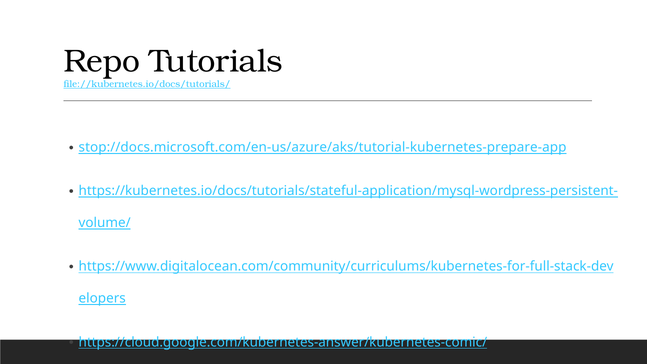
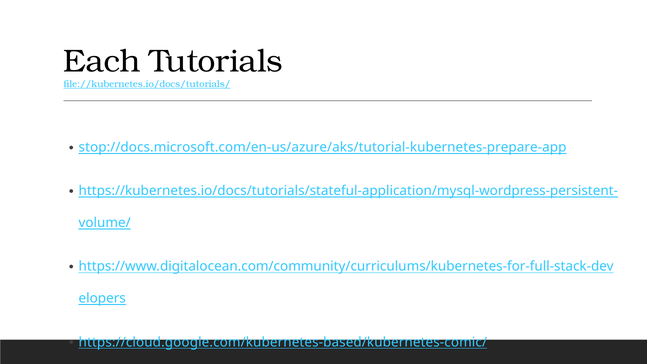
Repo: Repo -> Each
https://cloud.google.com/kubernetes-answer/kubernetes-comic/: https://cloud.google.com/kubernetes-answer/kubernetes-comic/ -> https://cloud.google.com/kubernetes-based/kubernetes-comic/
